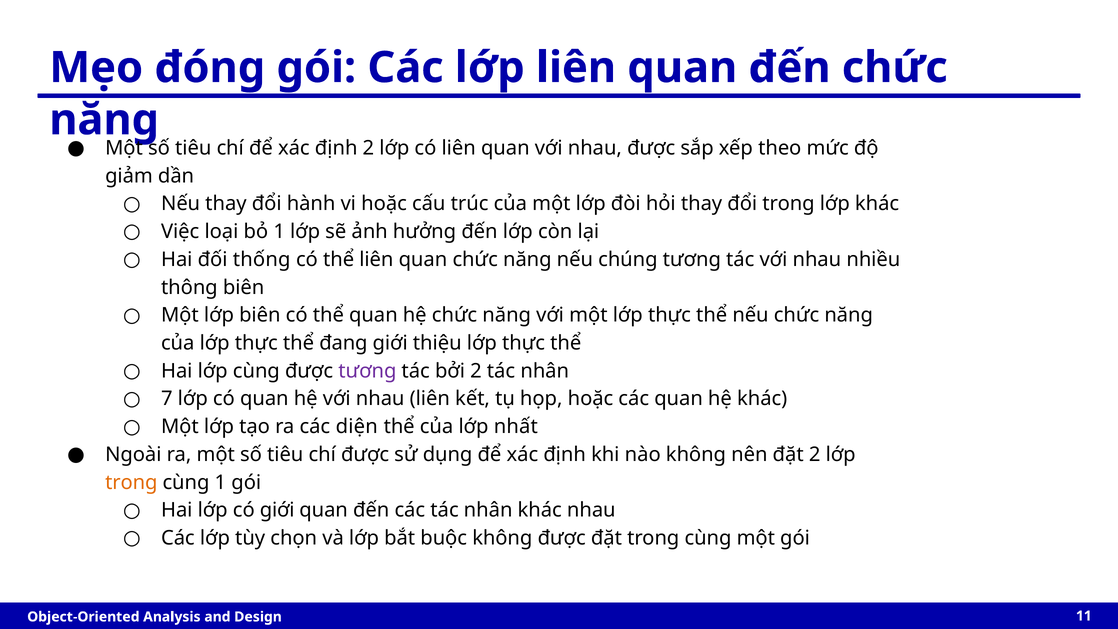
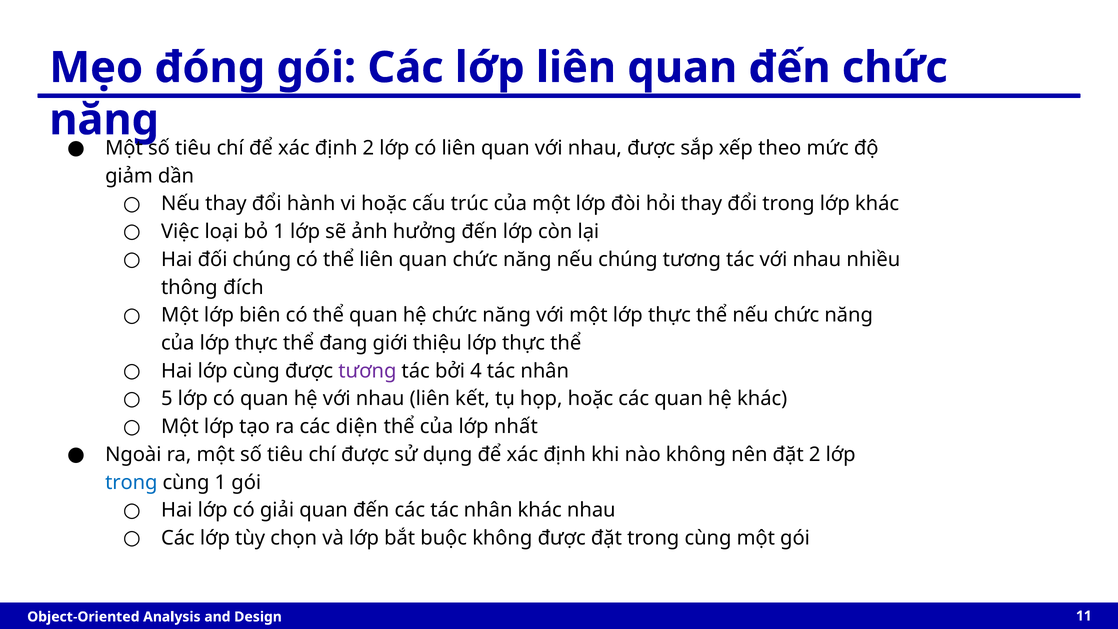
đối thống: thống -> chúng
thông biên: biên -> đích
bởi 2: 2 -> 4
7: 7 -> 5
trong at (131, 482) colour: orange -> blue
có giới: giới -> giải
